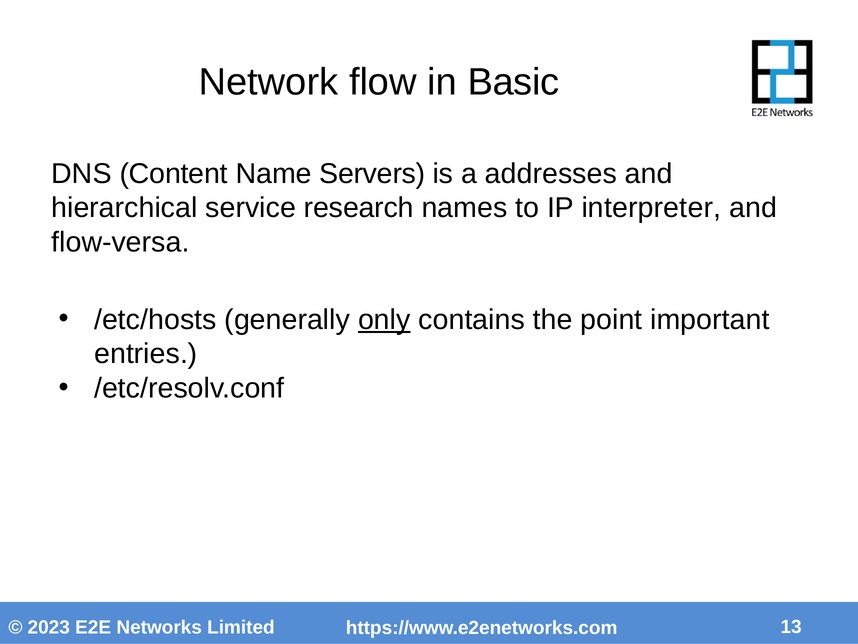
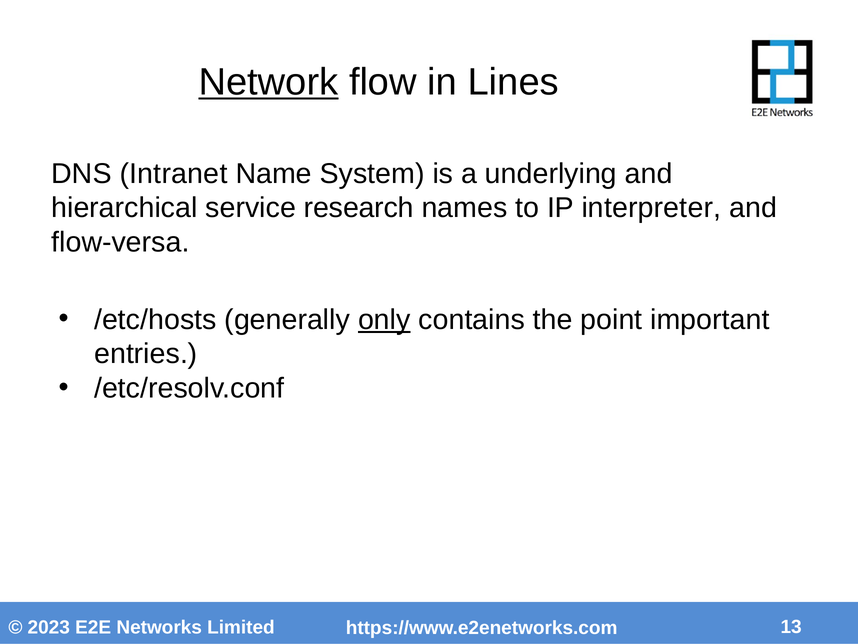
Network underline: none -> present
Basic: Basic -> Lines
Content: Content -> Intranet
Servers: Servers -> System
addresses: addresses -> underlying
